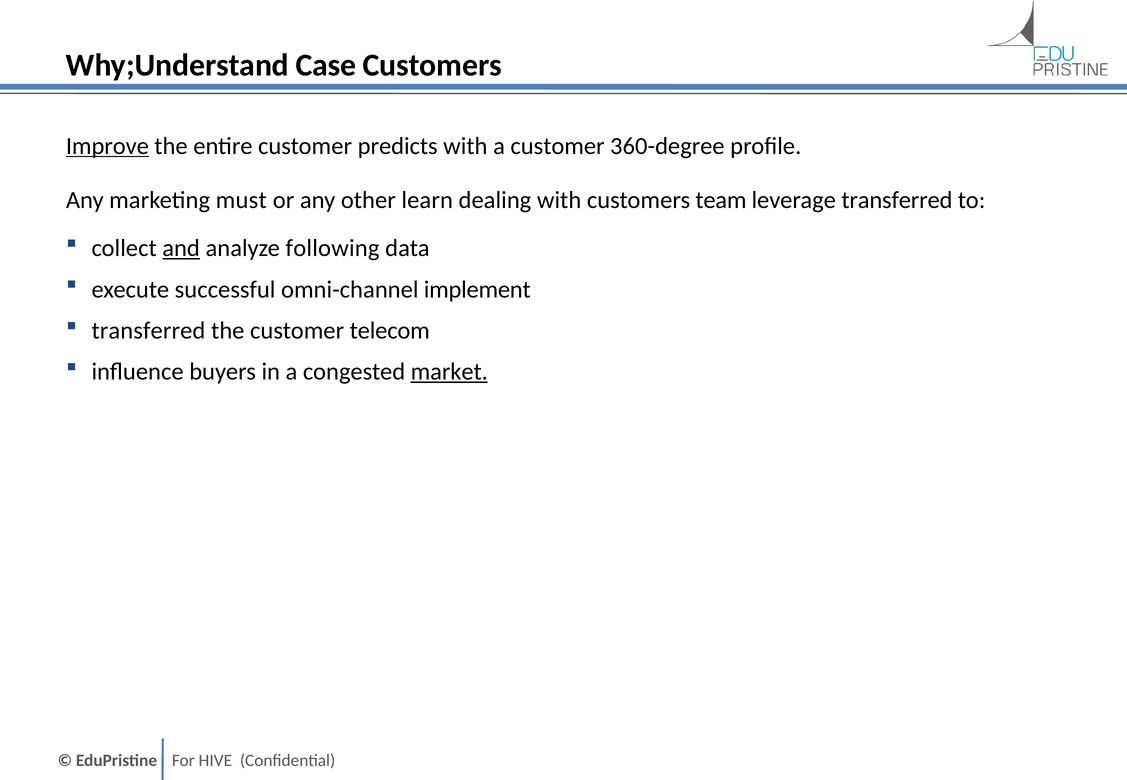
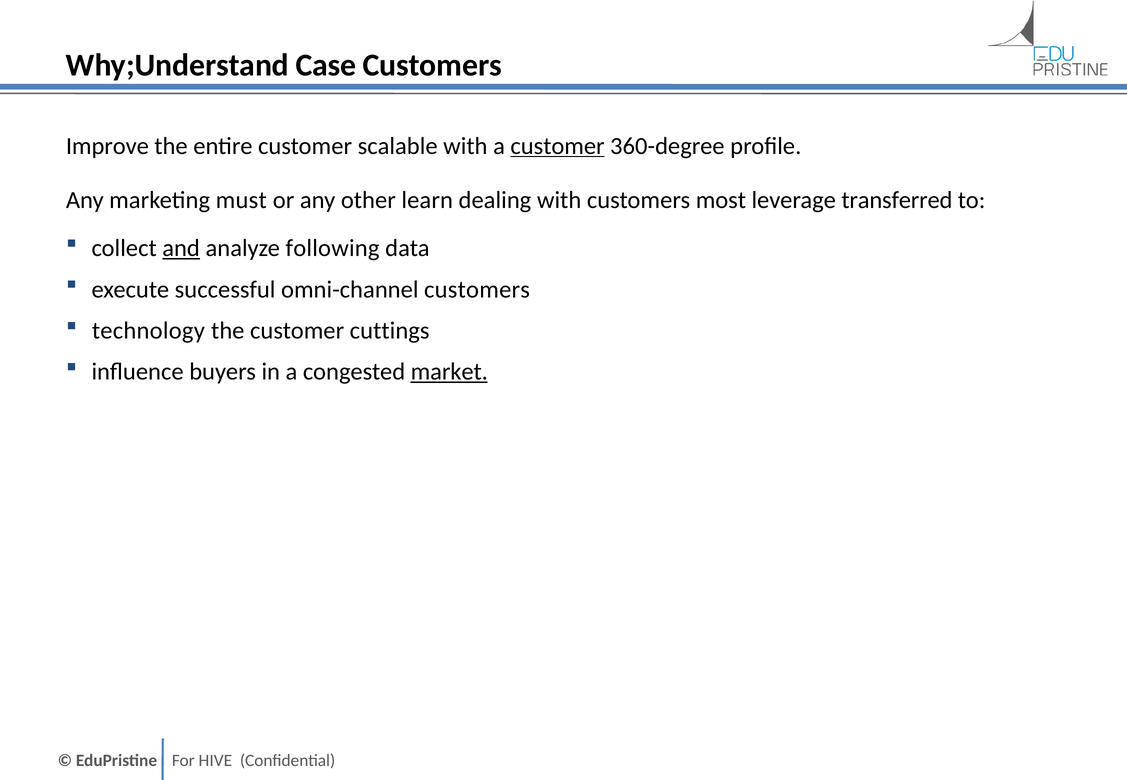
Improve underline: present -> none
predicts: predicts -> scalable
customer at (558, 146) underline: none -> present
team: team -> most
omni-channel implement: implement -> customers
transferred at (148, 331): transferred -> technology
telecom: telecom -> cuttings
